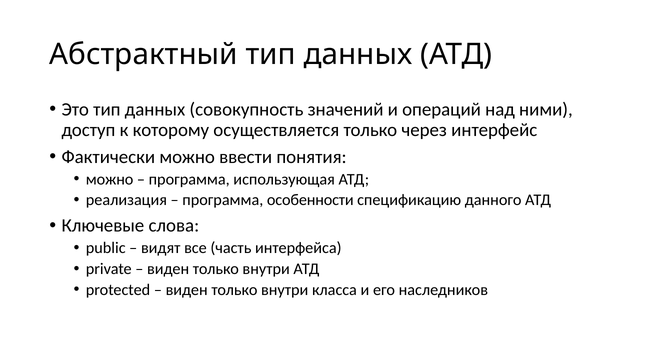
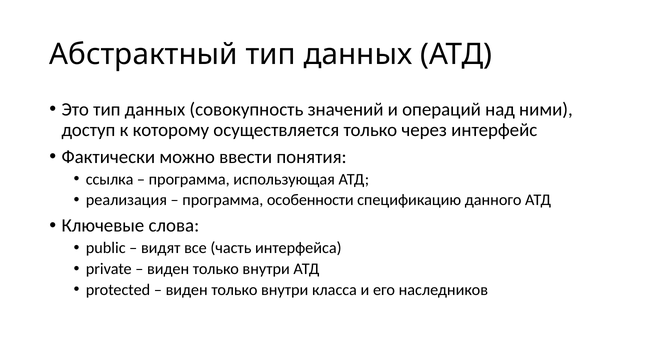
можно at (110, 179): можно -> ссылка
